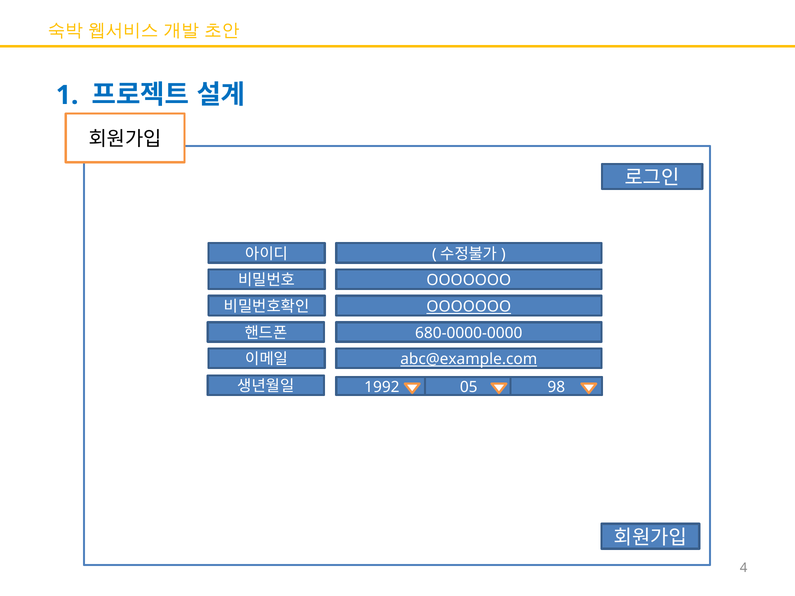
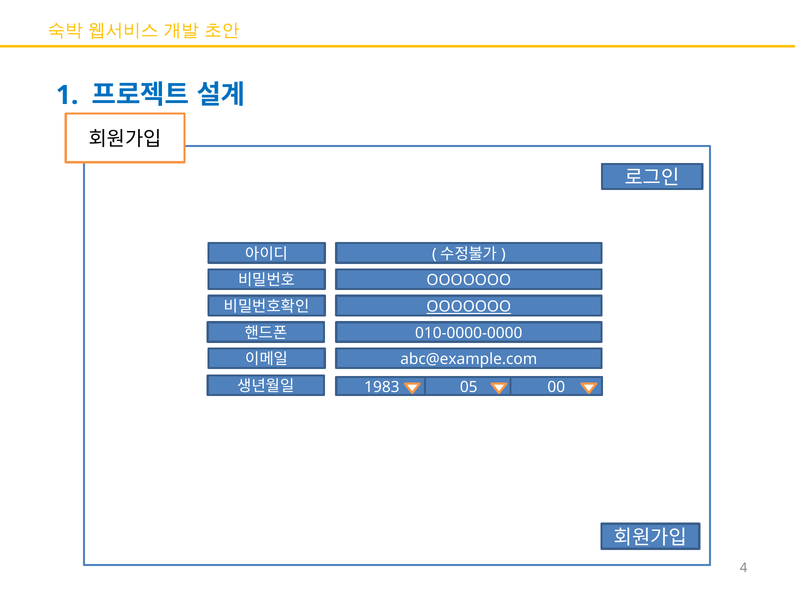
680-0000-0000: 680-0000-0000 -> 010-0000-0000
abc@example.com underline: present -> none
1992: 1992 -> 1983
98: 98 -> 00
